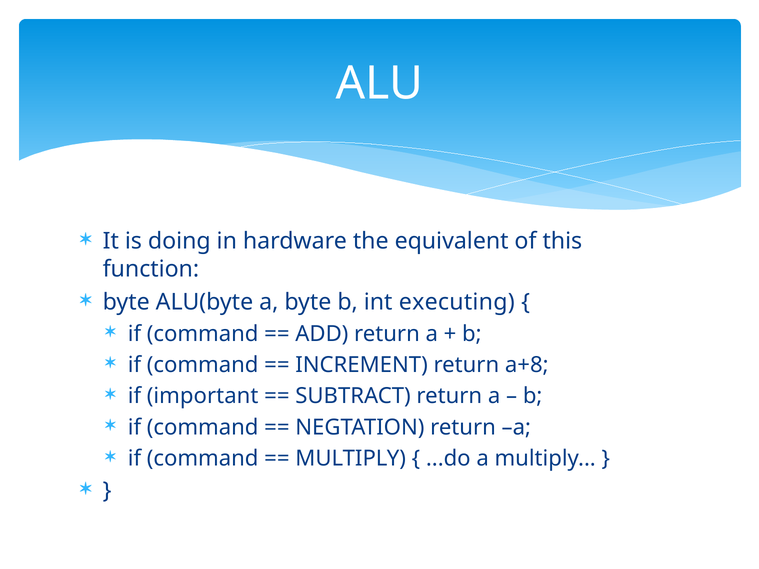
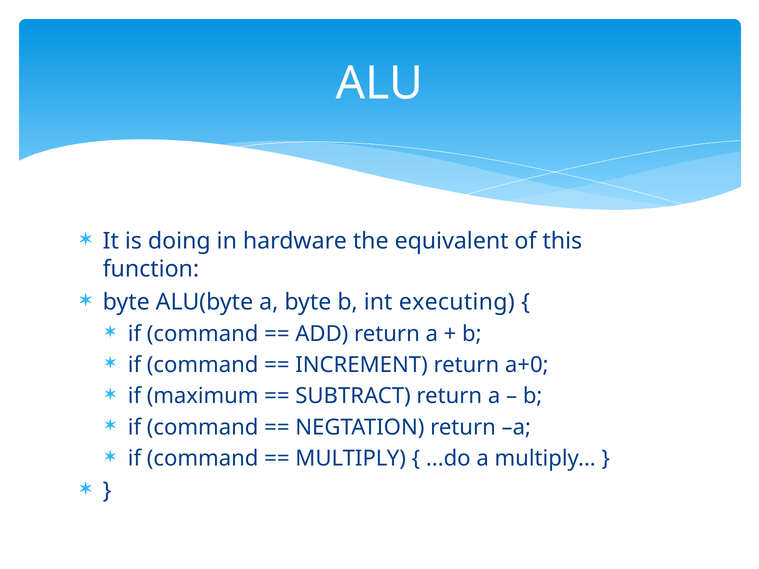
a+8: a+8 -> a+0
important: important -> maximum
